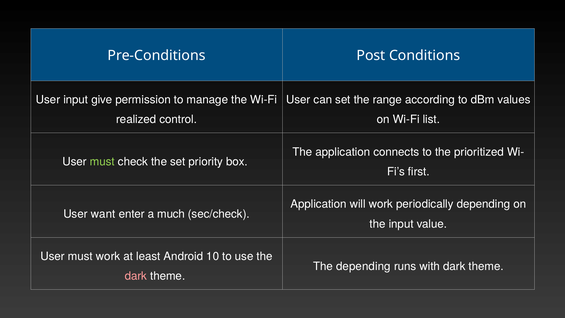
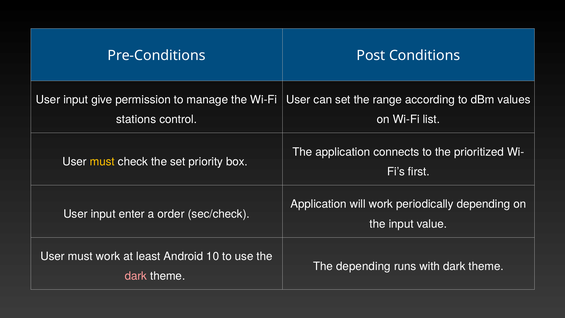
realized: realized -> stations
must at (102, 162) colour: light green -> yellow
want at (103, 214): want -> input
much: much -> order
